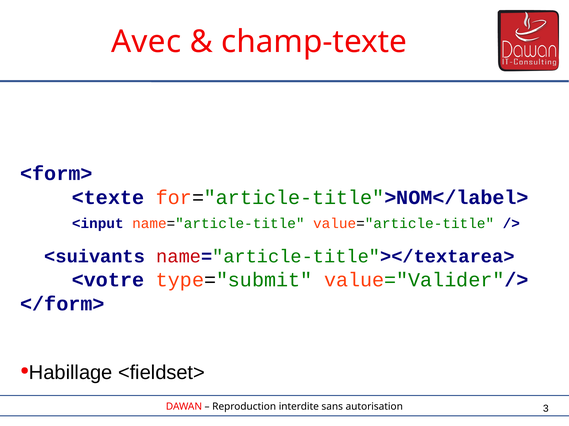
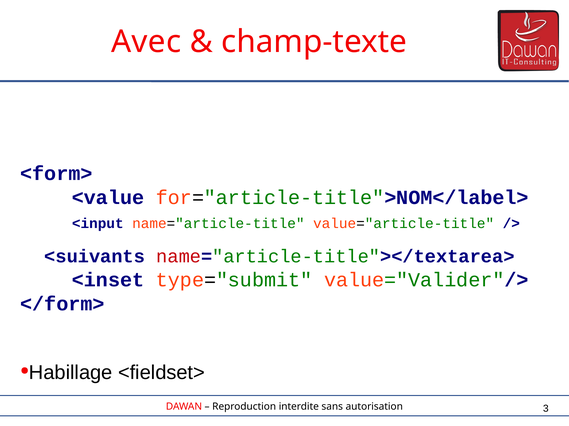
<texte: <texte -> <value
<votre: <votre -> <inset
